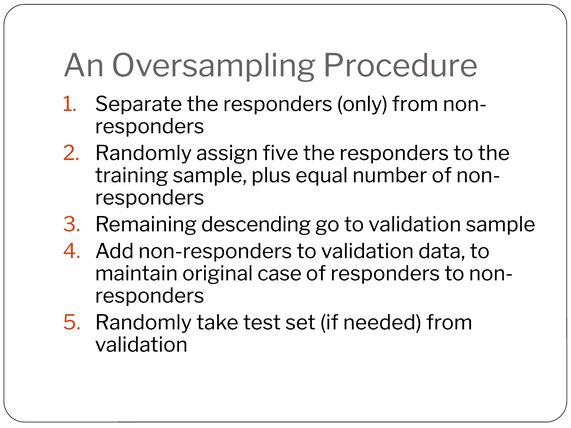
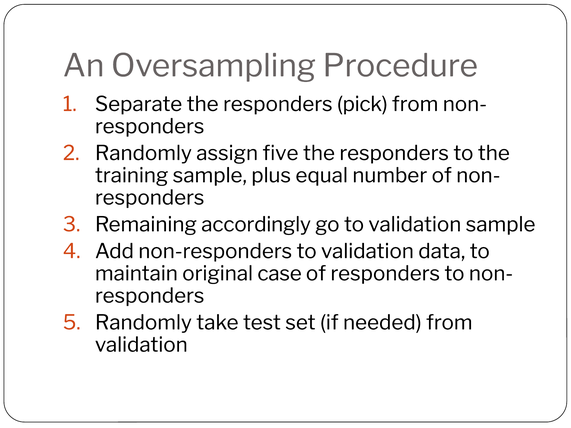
only: only -> pick
descending: descending -> accordingly
